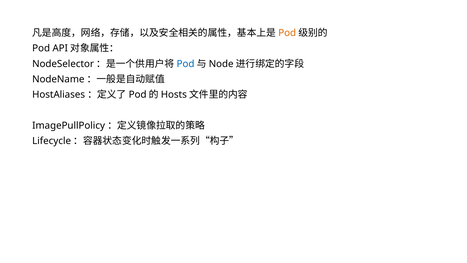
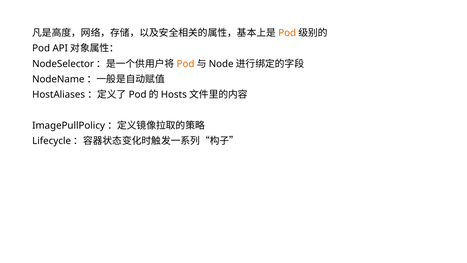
Pod at (186, 64) colour: blue -> orange
